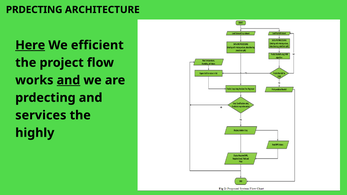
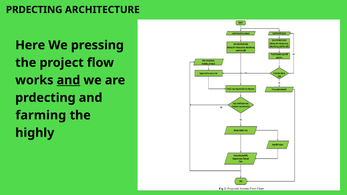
Here underline: present -> none
efficient: efficient -> pressing
services: services -> farming
